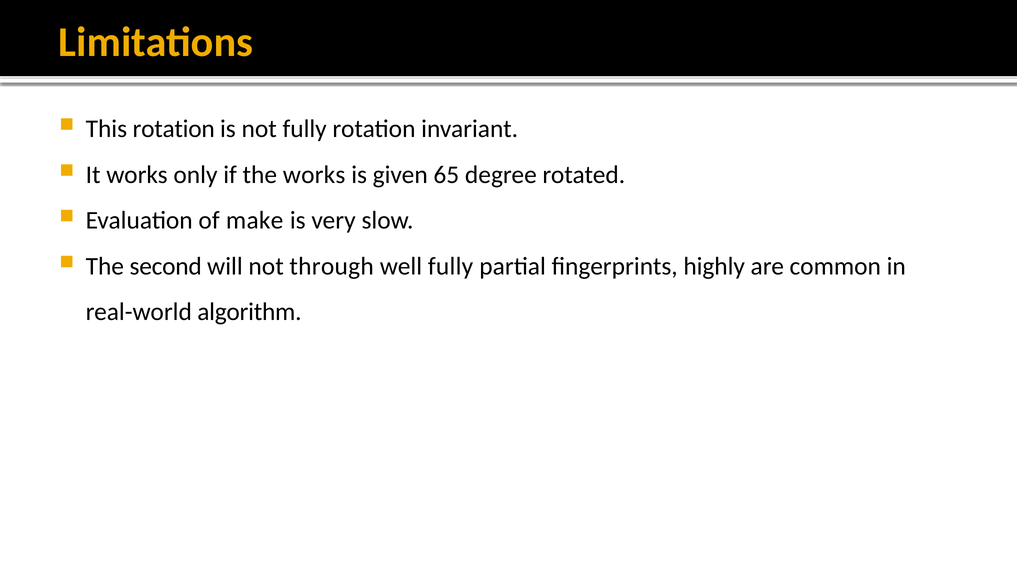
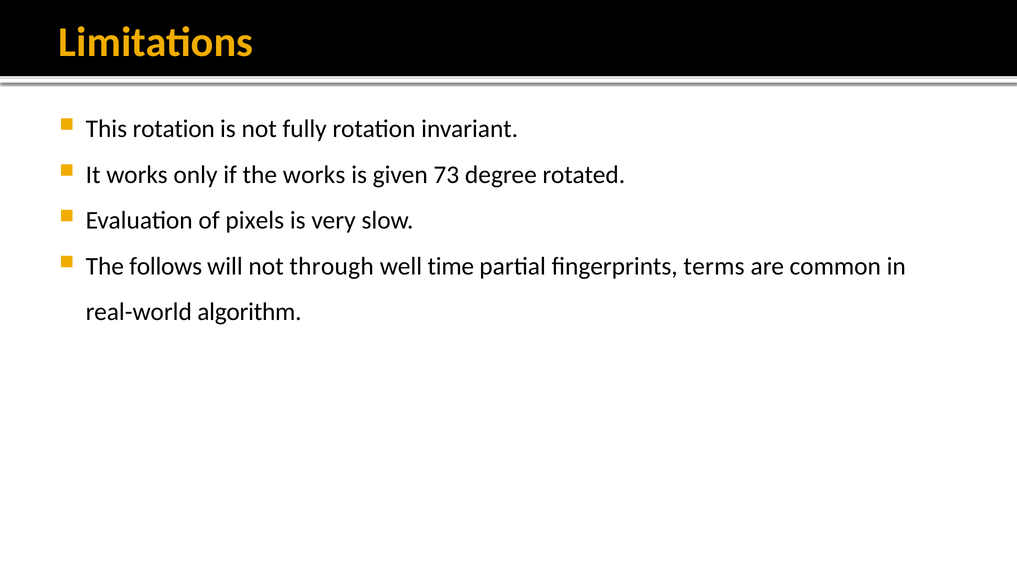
65: 65 -> 73
make: make -> pixels
second: second -> follows
well fully: fully -> time
highly: highly -> terms
